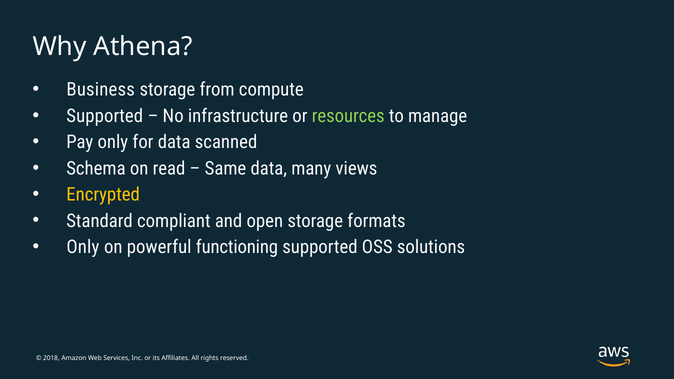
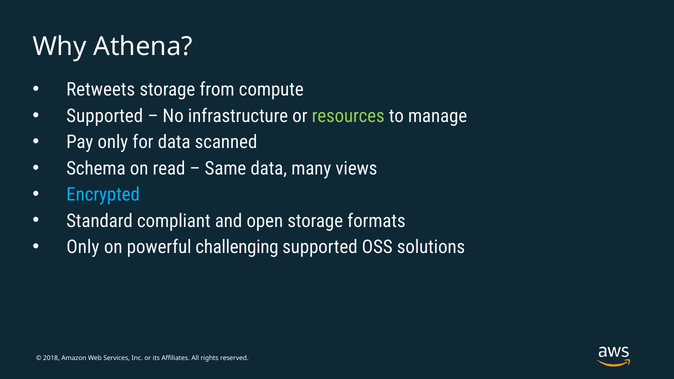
Business: Business -> Retweets
Encrypted colour: yellow -> light blue
functioning: functioning -> challenging
